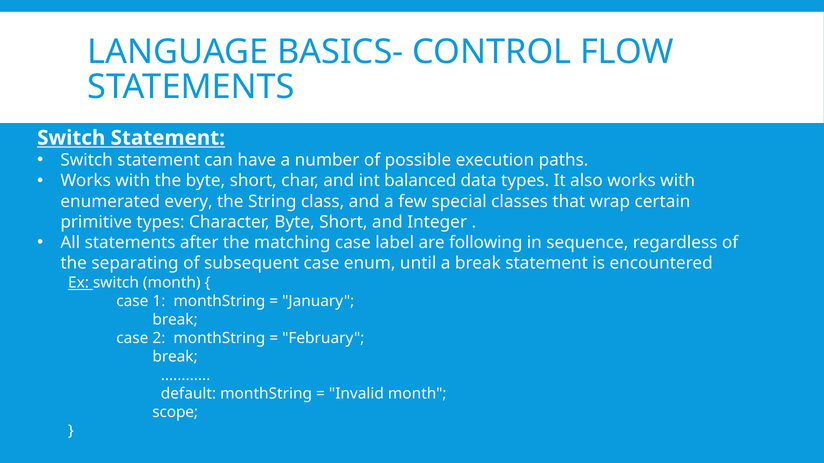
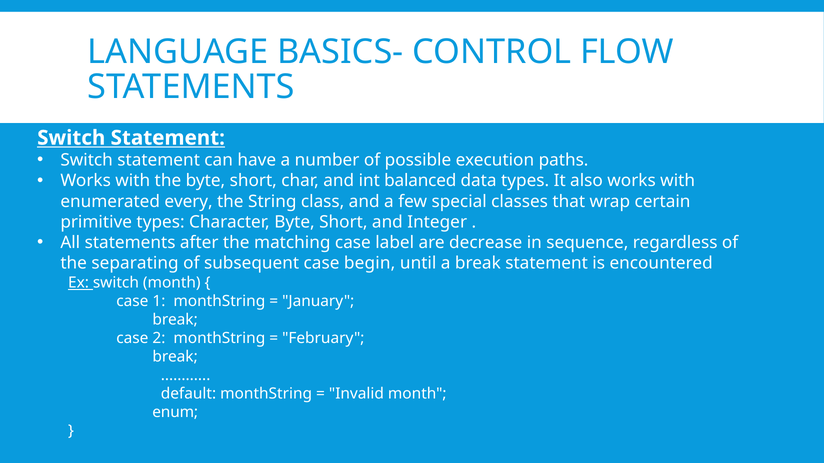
following: following -> decrease
enum: enum -> begin
scope: scope -> enum
